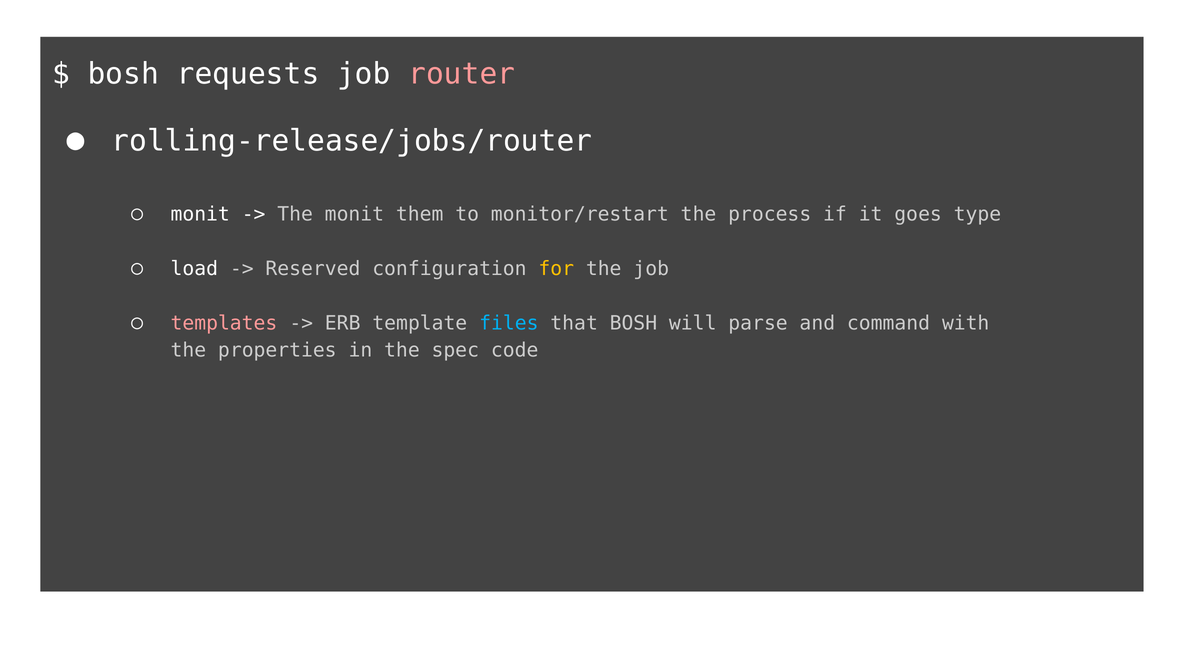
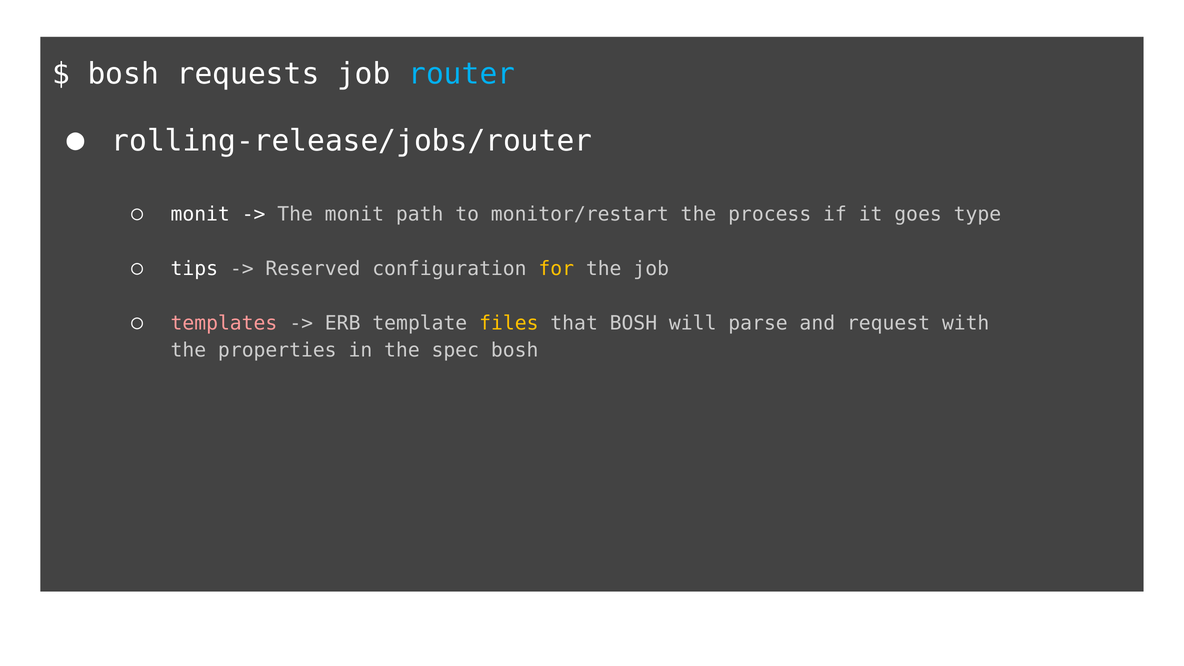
router colour: pink -> light blue
them: them -> path
load: load -> tips
files colour: light blue -> yellow
command: command -> request
spec code: code -> bosh
